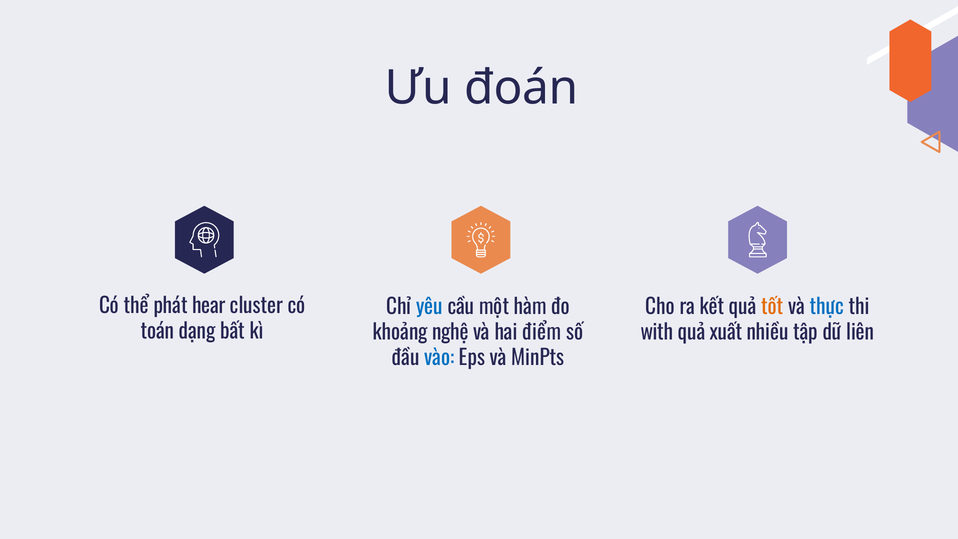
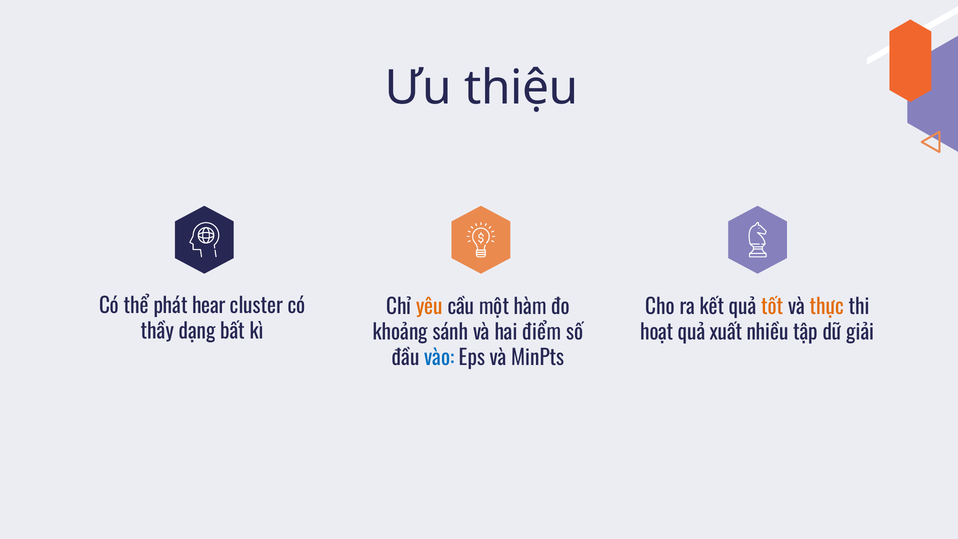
đoán: đoán -> thiệu
yêu colour: blue -> orange
thực colour: blue -> orange
toán: toán -> thầy
nghệ: nghệ -> sánh
with: with -> hoạt
liên: liên -> giải
